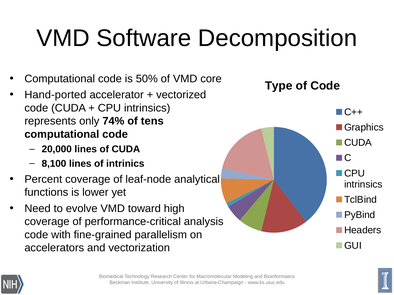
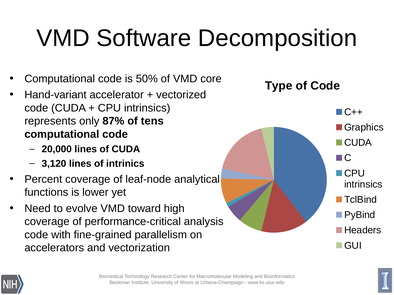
Hand-ported: Hand-ported -> Hand-variant
74%: 74% -> 87%
8,100: 8,100 -> 3,120
